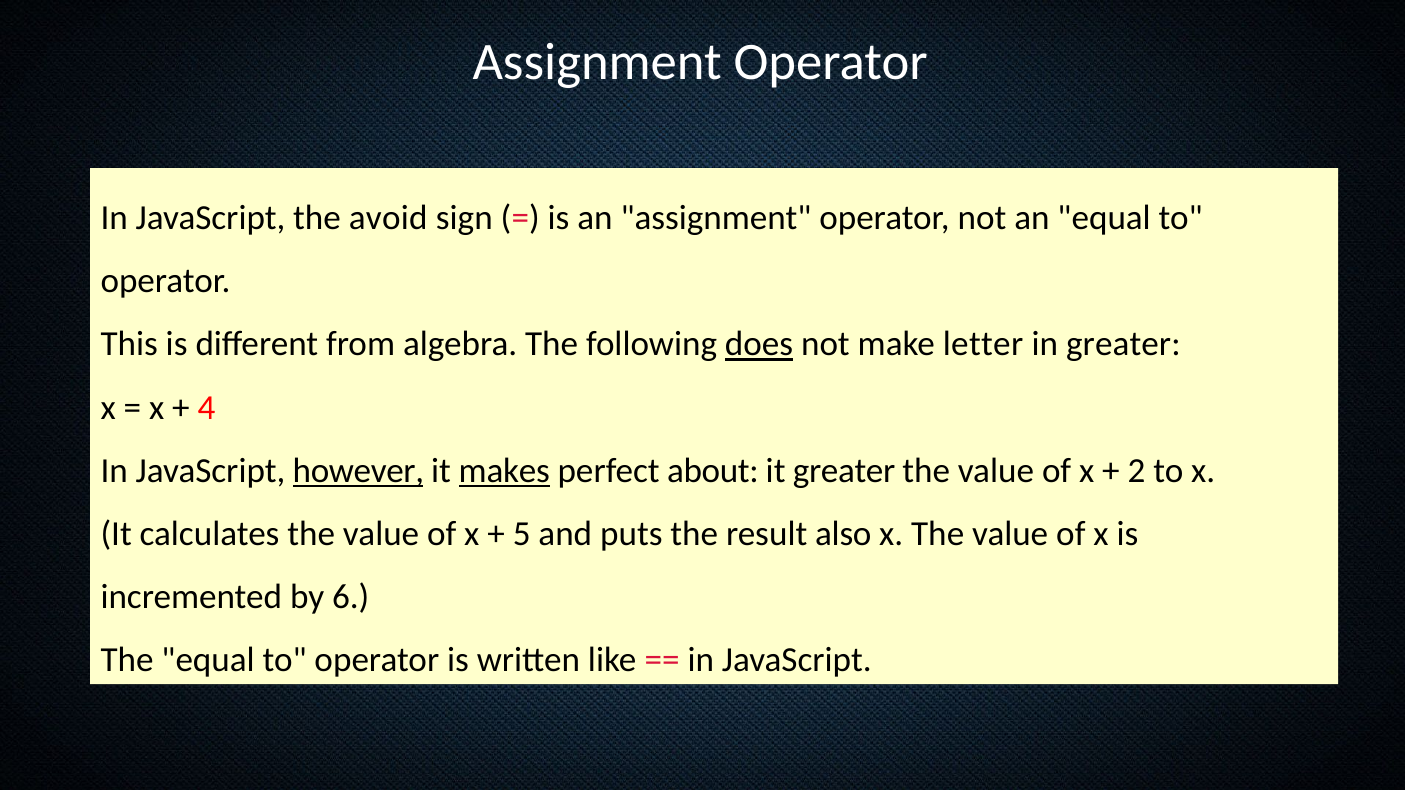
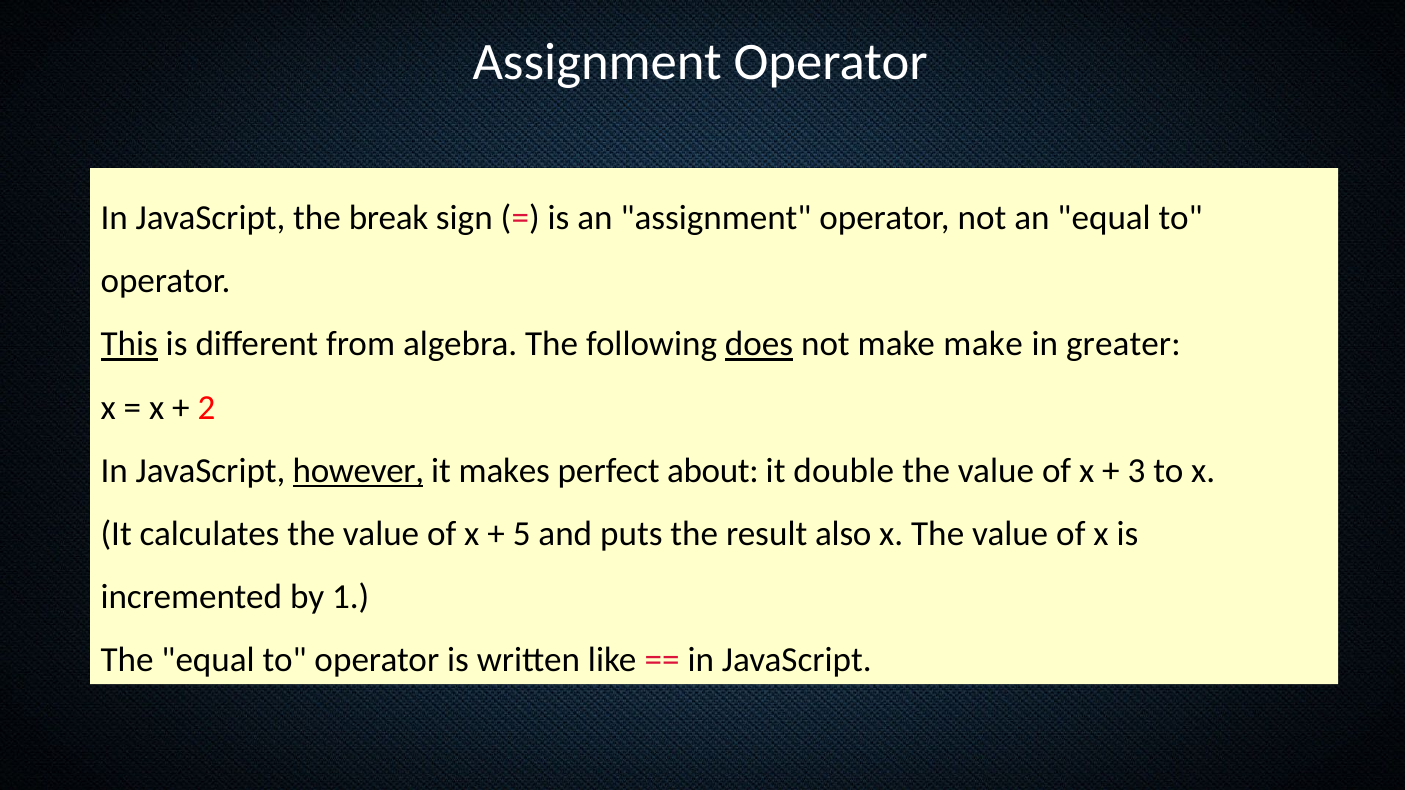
avoid: avoid -> break
This underline: none -> present
make letter: letter -> make
4: 4 -> 2
makes underline: present -> none
it greater: greater -> double
2: 2 -> 3
6: 6 -> 1
